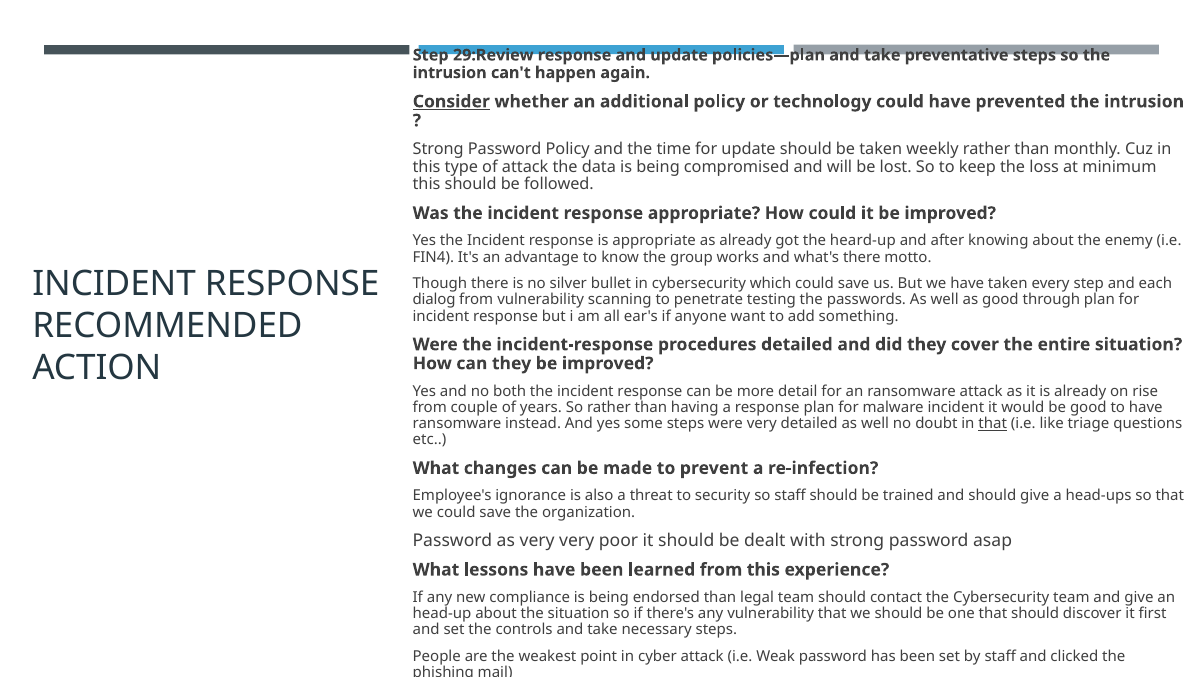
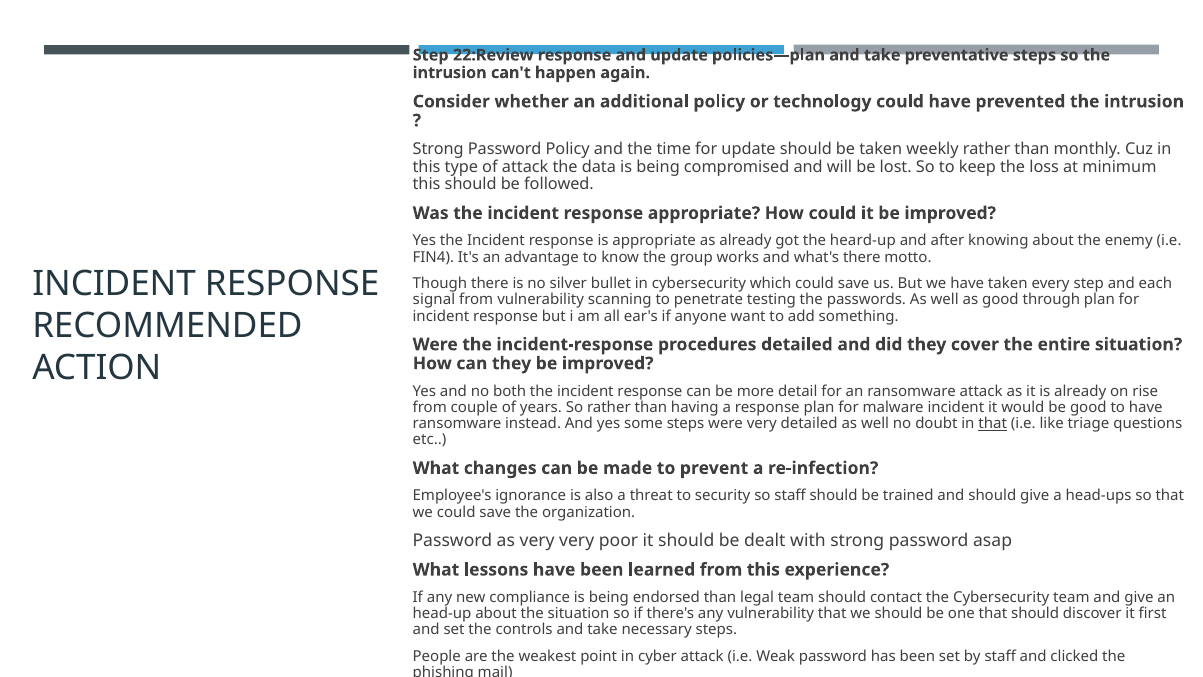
29:Review: 29:Review -> 22:Review
Consider underline: present -> none
dialog: dialog -> signal
